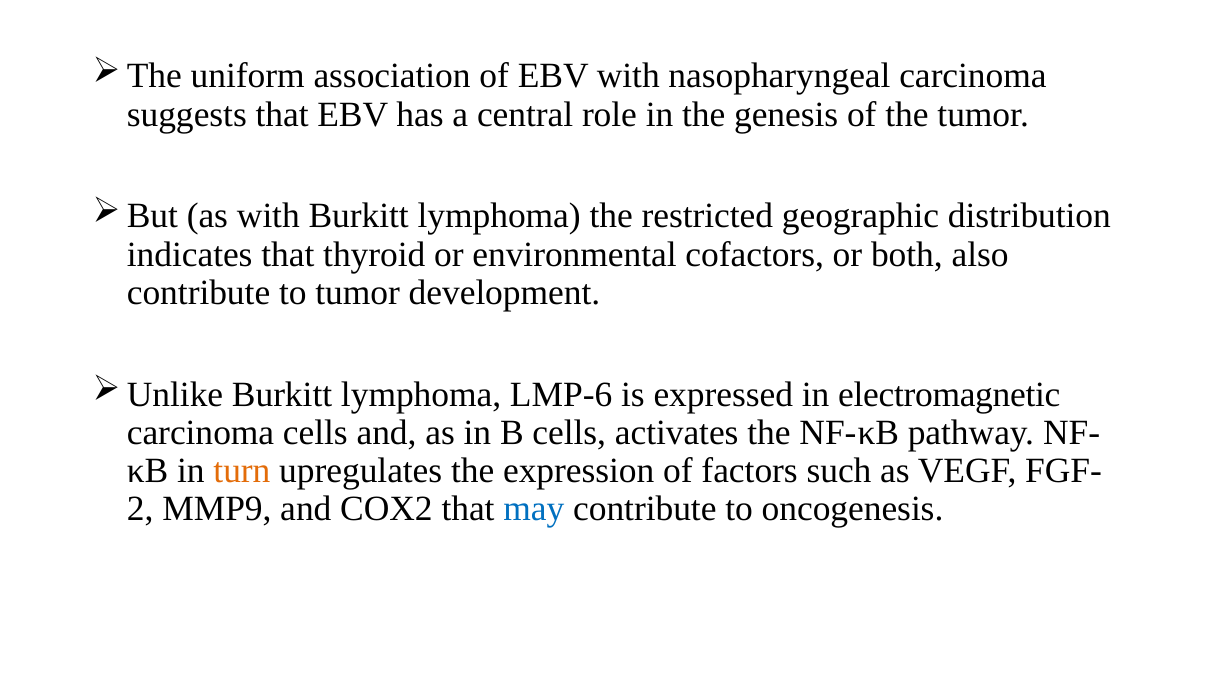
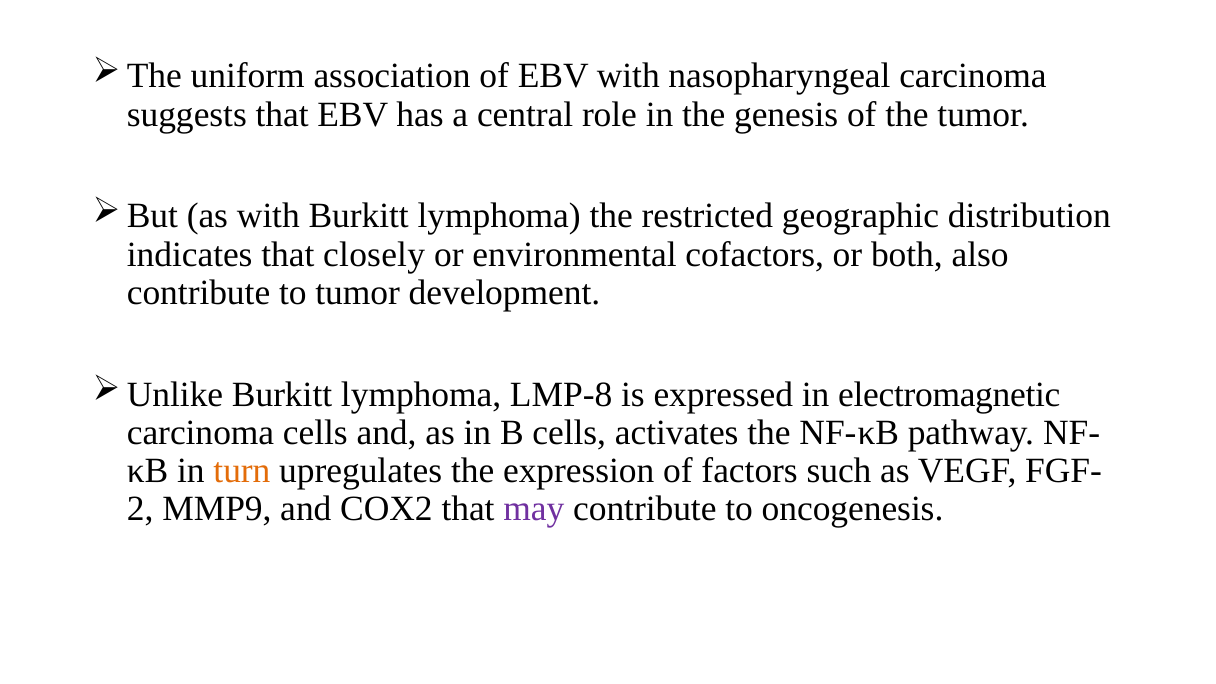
thyroid: thyroid -> closely
LMP-6: LMP-6 -> LMP-8
may colour: blue -> purple
